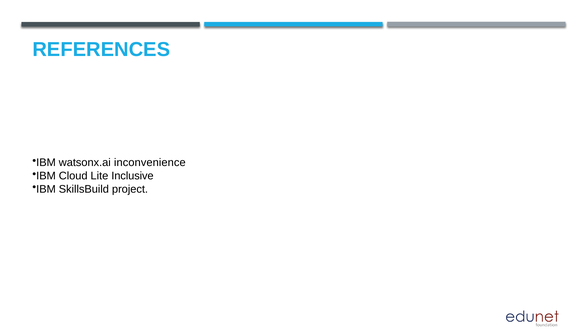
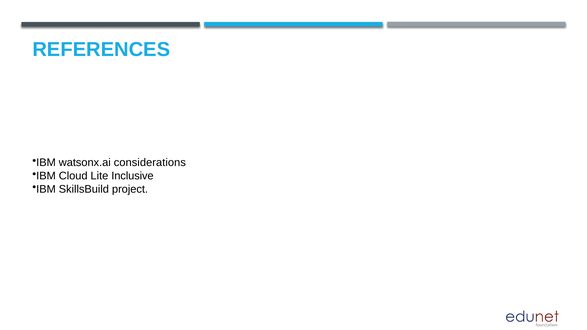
inconvenience: inconvenience -> considerations
